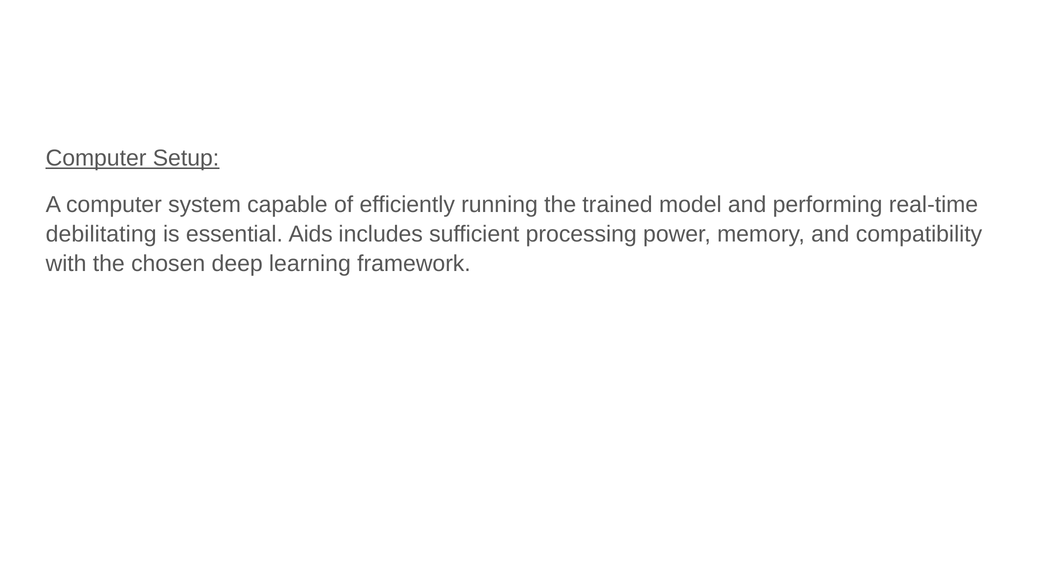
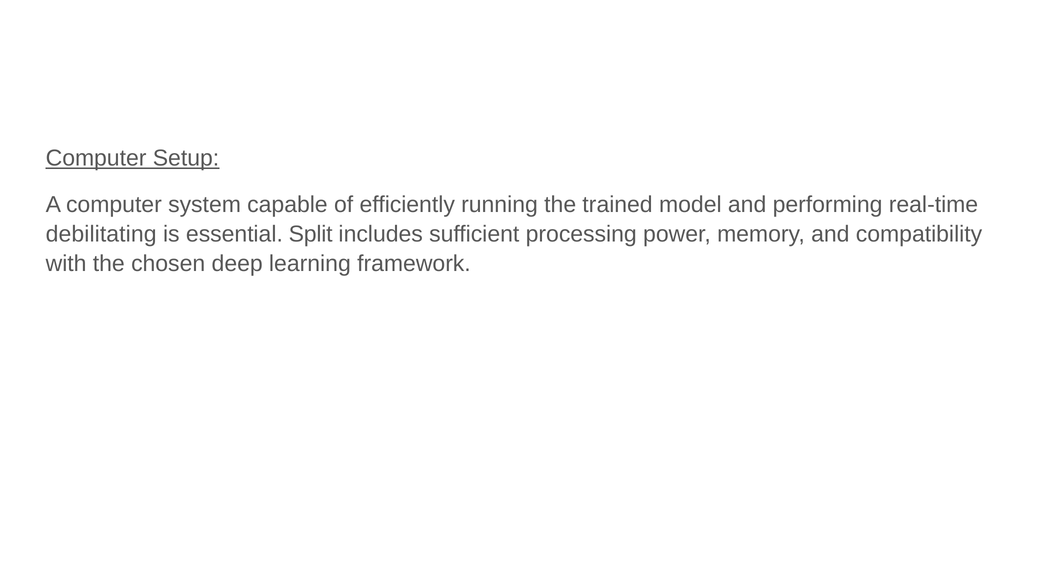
Aids: Aids -> Split
